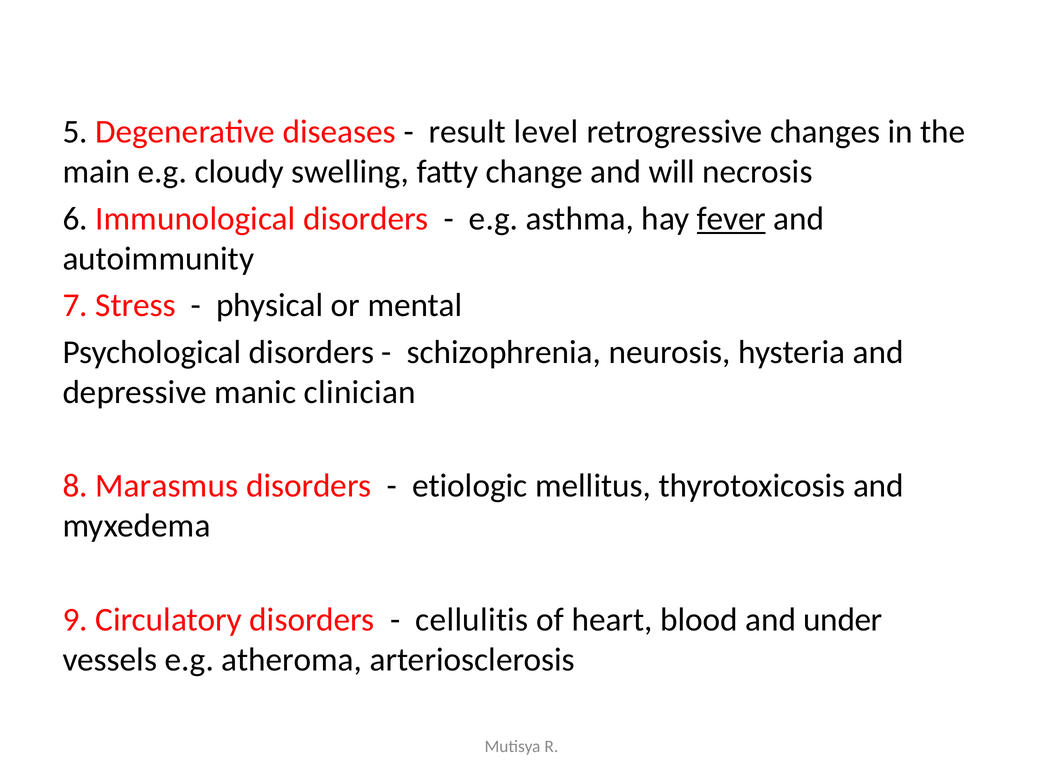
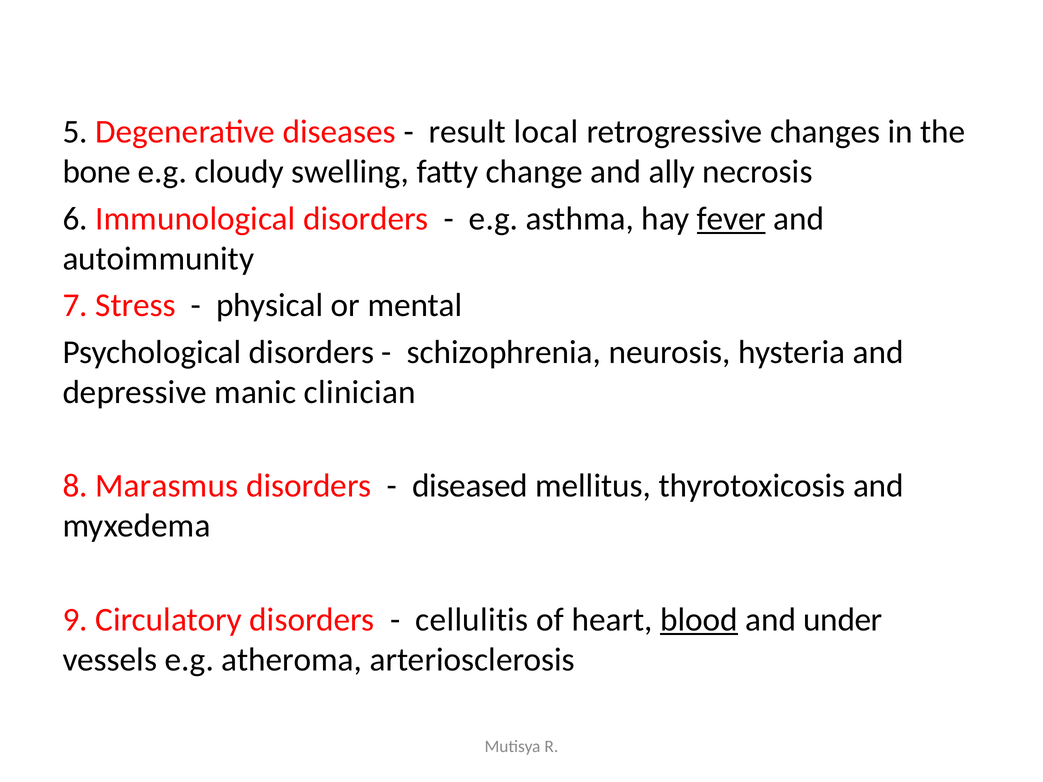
level: level -> local
main: main -> bone
will: will -> ally
etiologic: etiologic -> diseased
blood underline: none -> present
